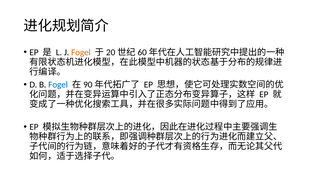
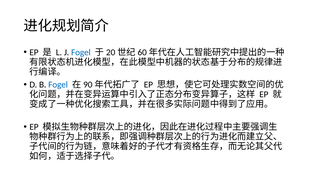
Fogel at (81, 52) colour: orange -> blue
